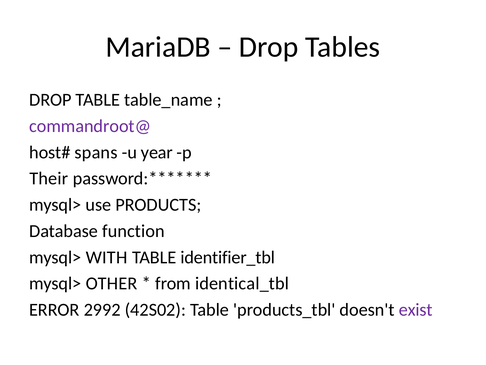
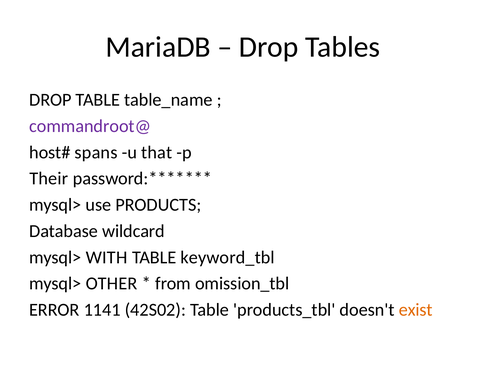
year: year -> that
function: function -> wildcard
identifier_tbl: identifier_tbl -> keyword_tbl
identical_tbl: identical_tbl -> omission_tbl
2992: 2992 -> 1141
exist colour: purple -> orange
